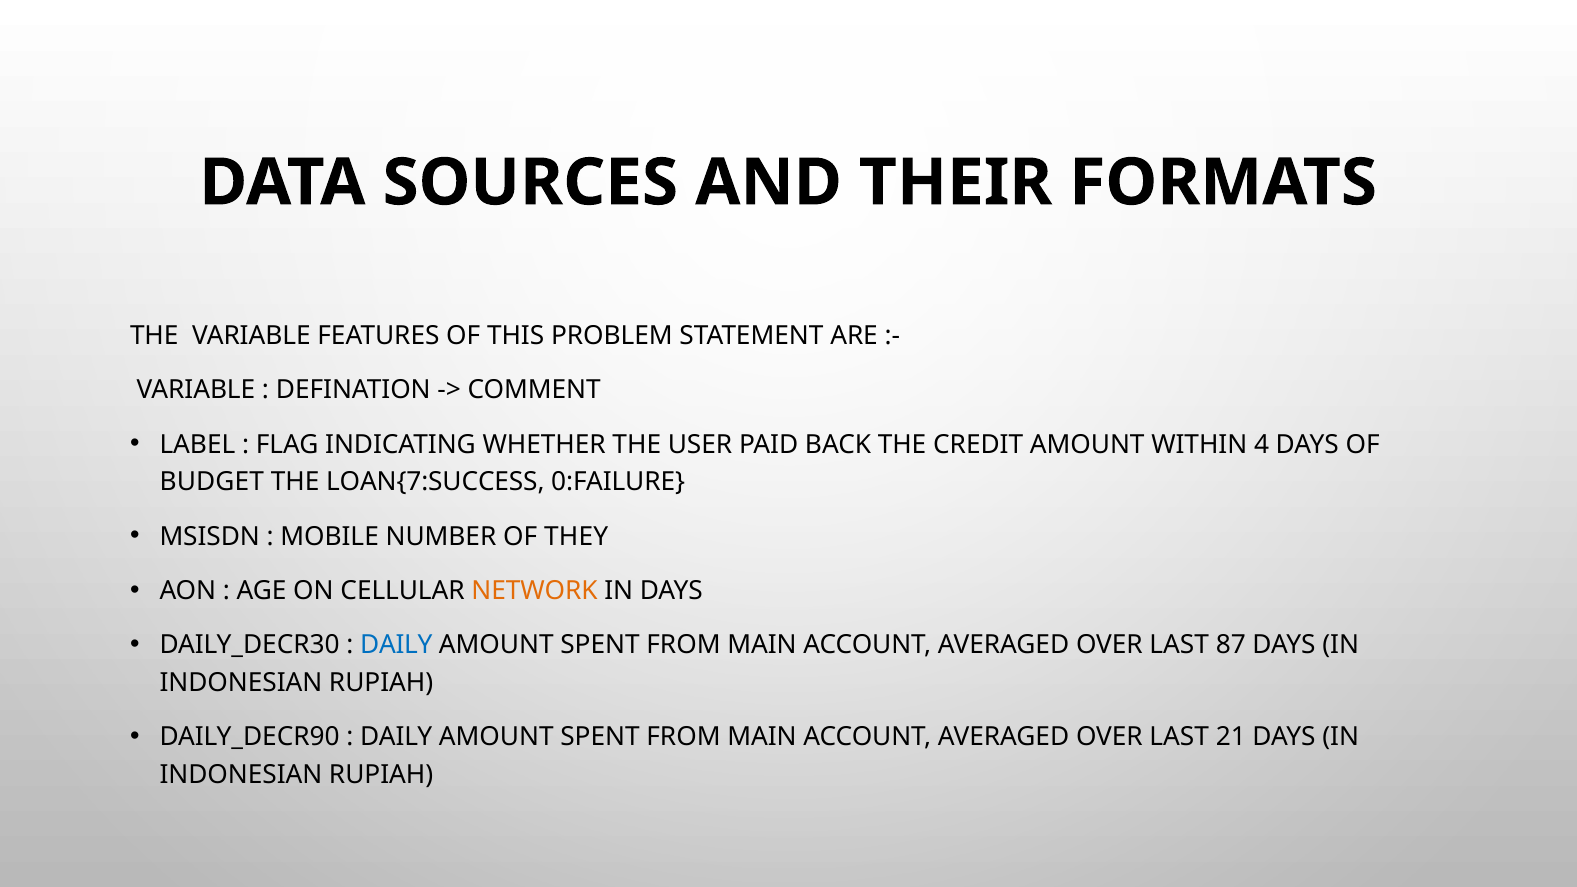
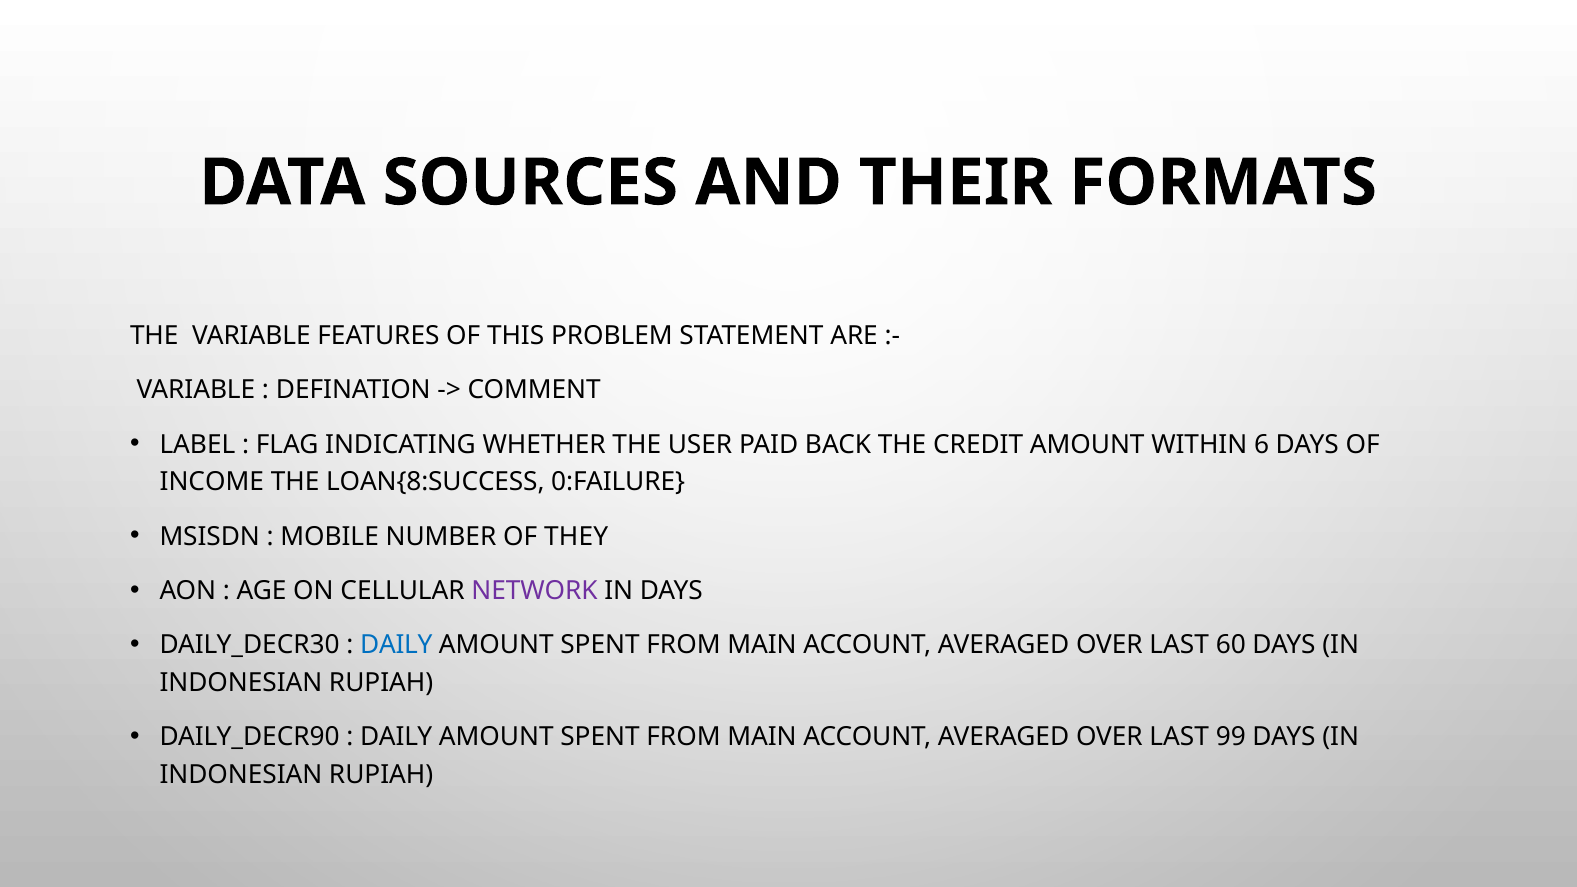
4: 4 -> 6
BUDGET: BUDGET -> INCOME
LOAN{7:SUCCESS: LOAN{7:SUCCESS -> LOAN{8:SUCCESS
NETWORK colour: orange -> purple
87: 87 -> 60
21: 21 -> 99
